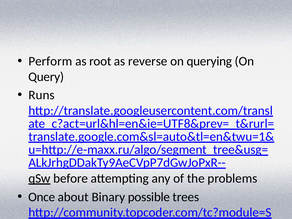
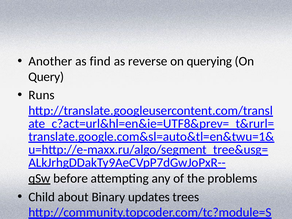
Perform: Perform -> Another
root: root -> find
Once: Once -> Child
possible: possible -> updates
